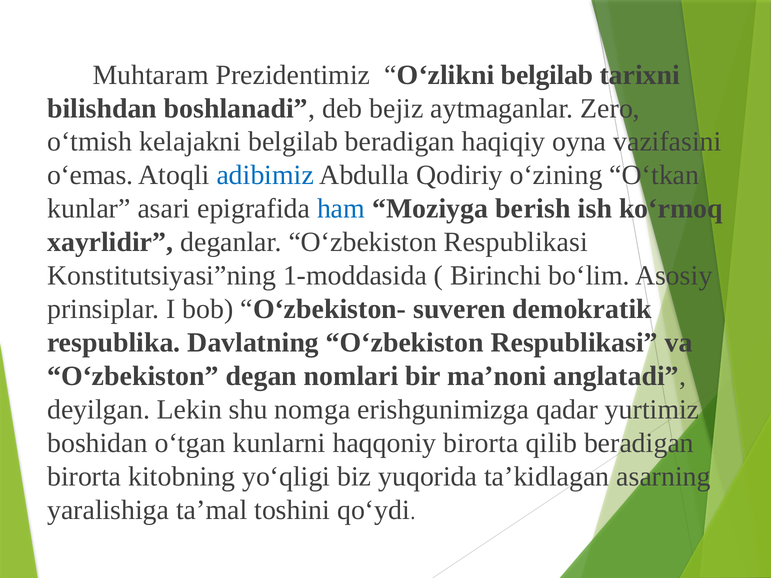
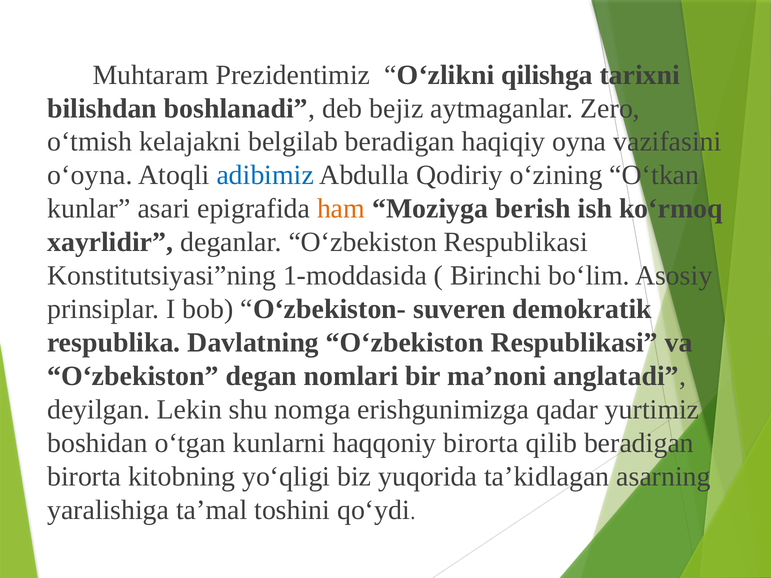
O‘zlikni belgilab: belgilab -> qilishga
o‘emas: o‘emas -> o‘oyna
ham colour: blue -> orange
